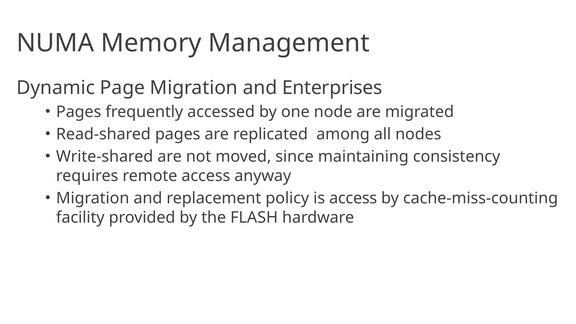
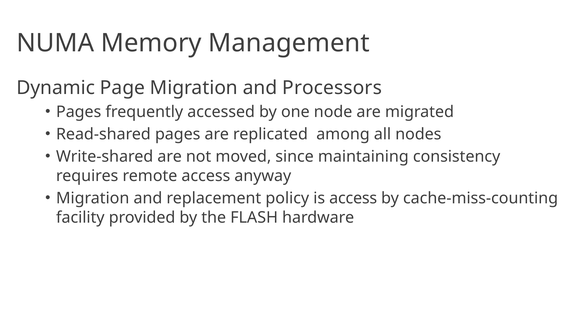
Enterprises: Enterprises -> Processors
